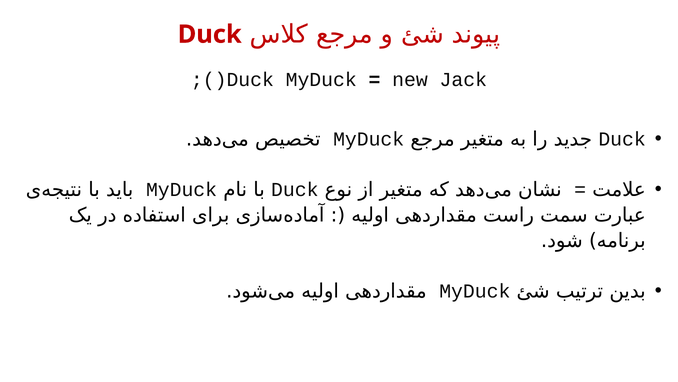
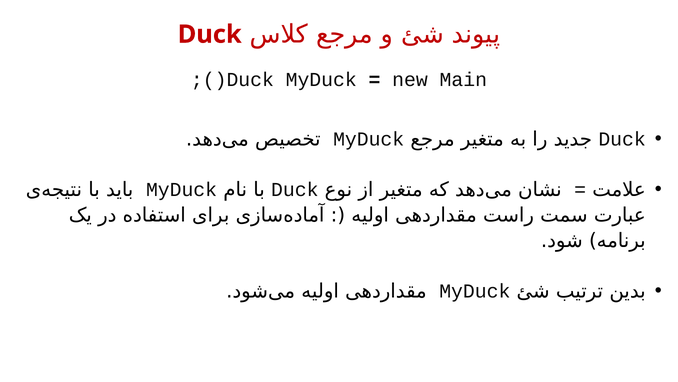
Jack: Jack -> Main
